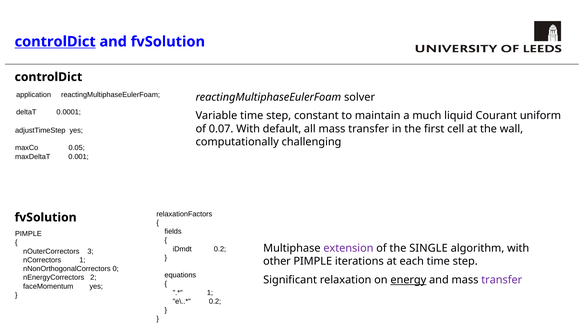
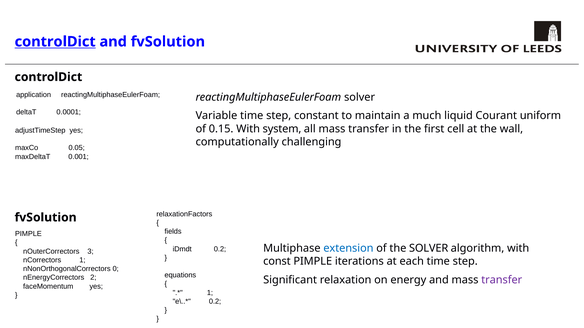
0.07: 0.07 -> 0.15
default: default -> system
extension colour: purple -> blue
the SINGLE: SINGLE -> SOLVER
other: other -> const
energy underline: present -> none
